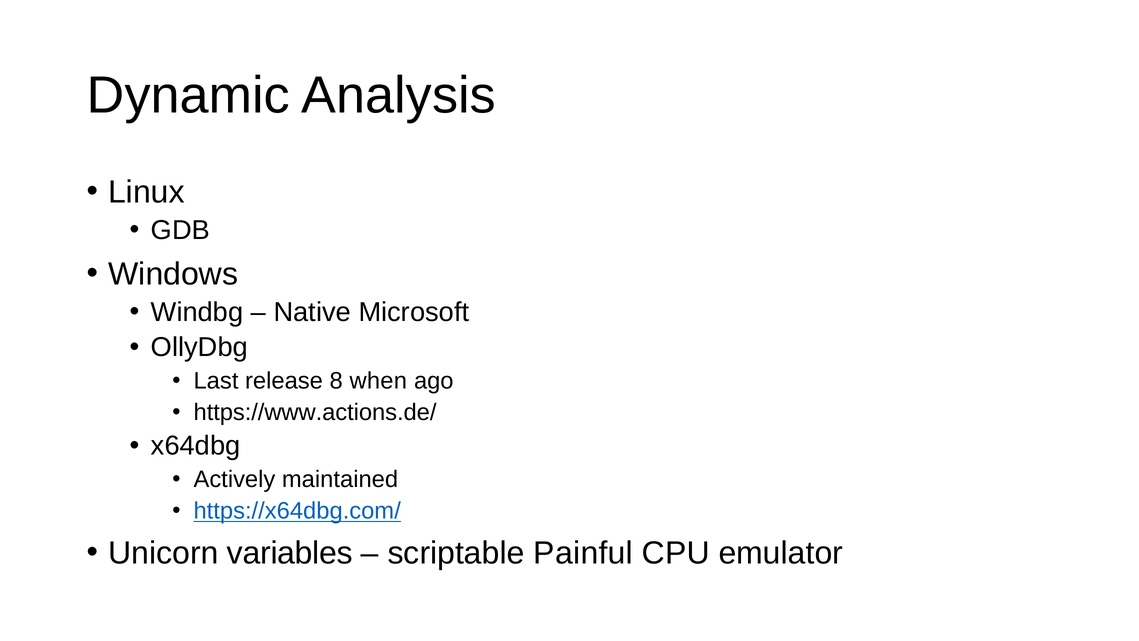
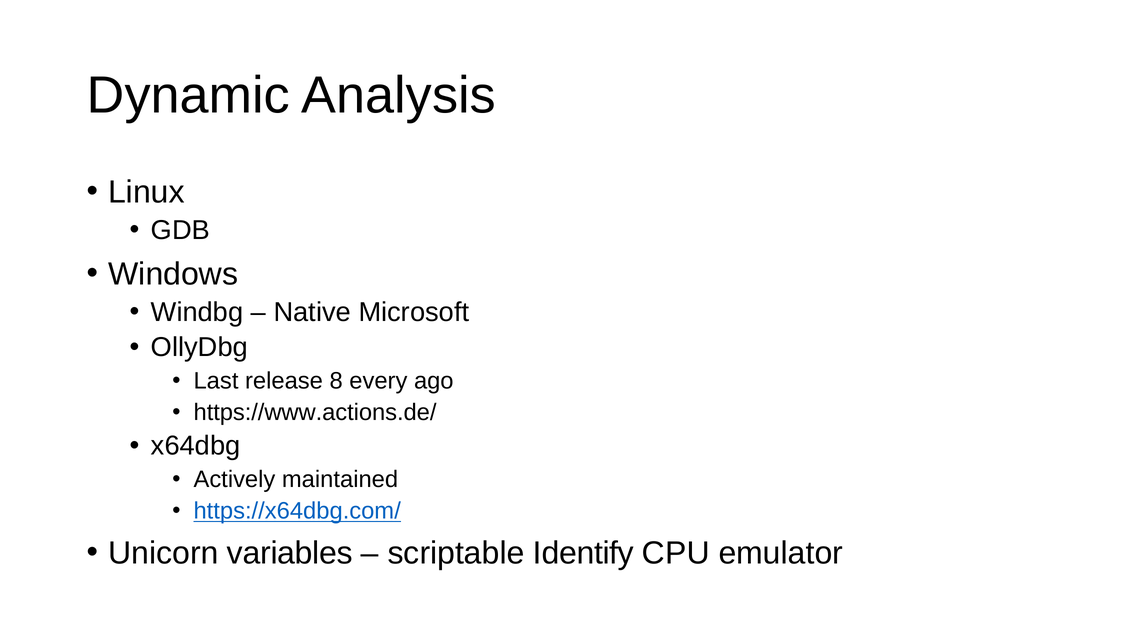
when: when -> every
Painful: Painful -> Identify
